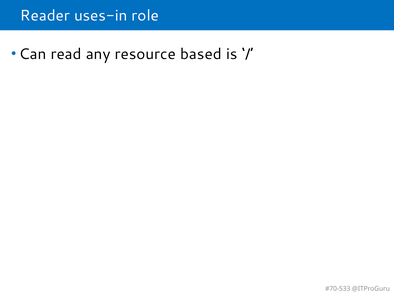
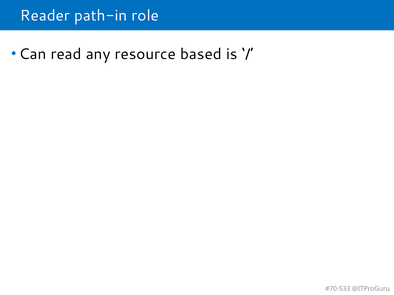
uses-in: uses-in -> path-in
